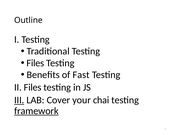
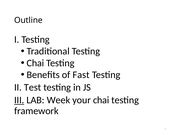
Files at (35, 63): Files -> Chai
II Files: Files -> Test
Cover: Cover -> Week
framework underline: present -> none
